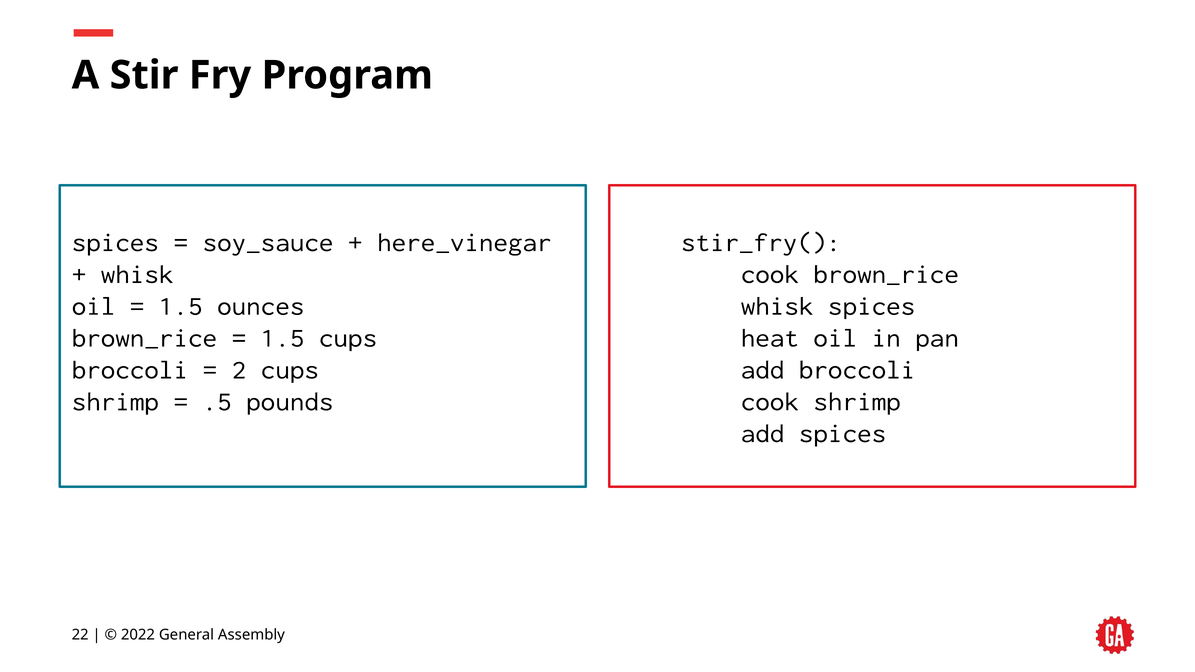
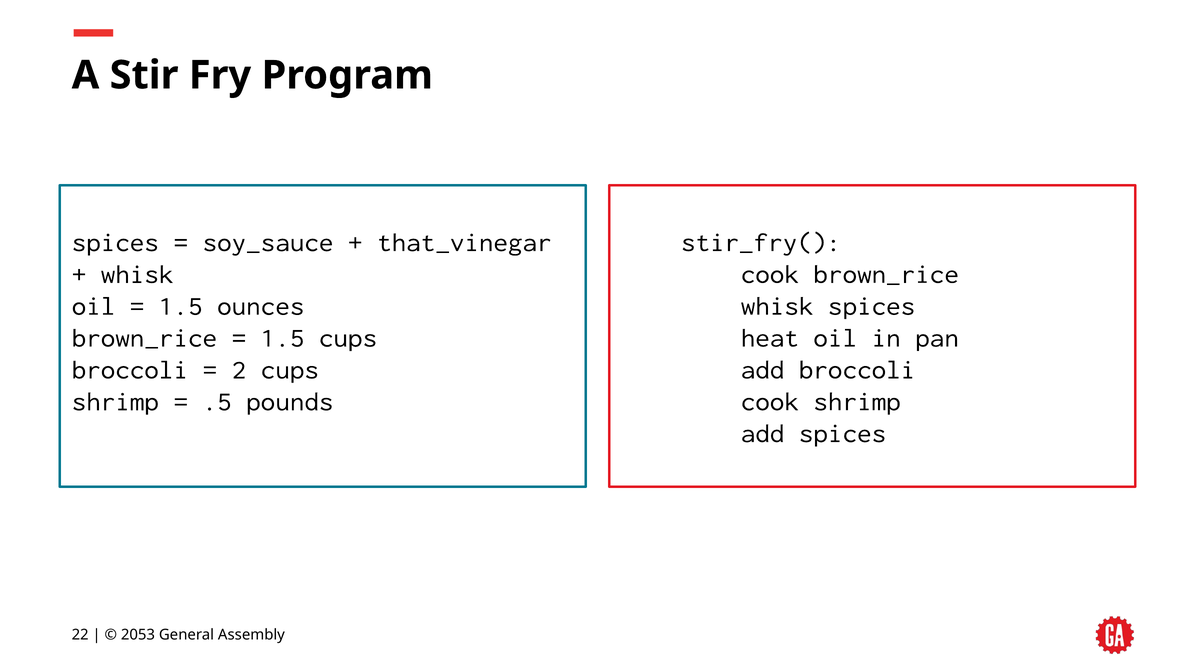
here_vinegar: here_vinegar -> that_vinegar
2022: 2022 -> 2053
